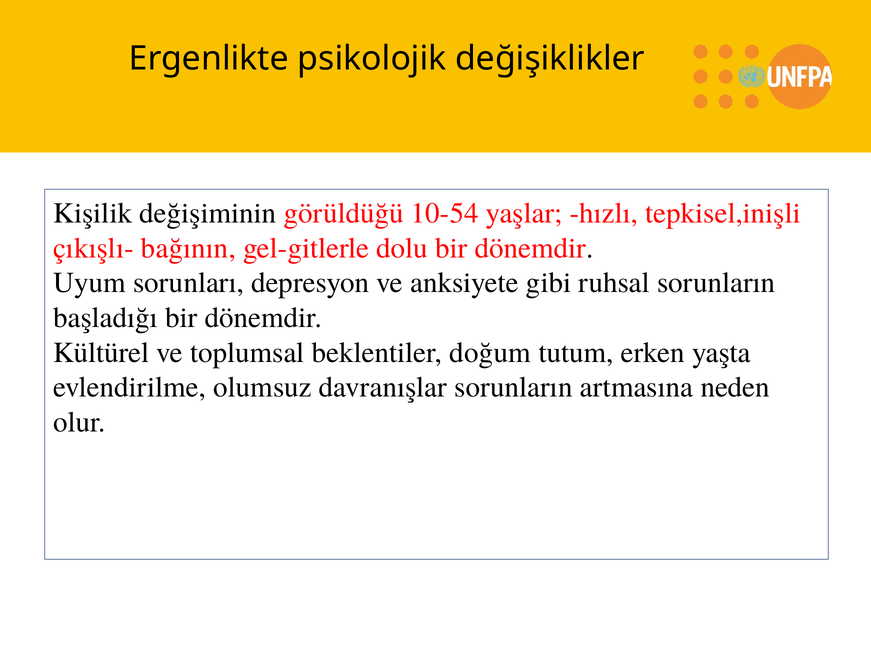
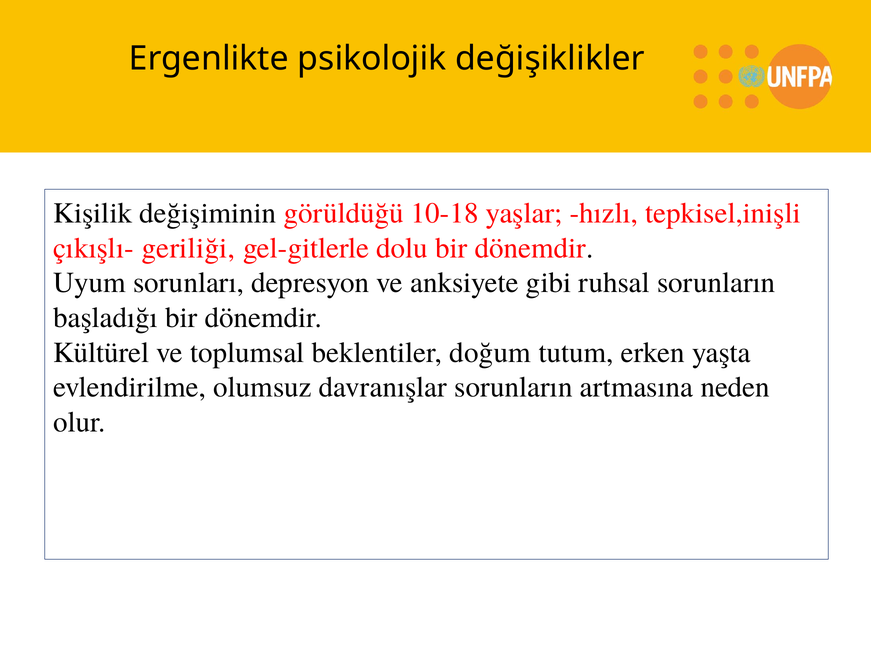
10-54: 10-54 -> 10-18
bağının: bağının -> geriliği
